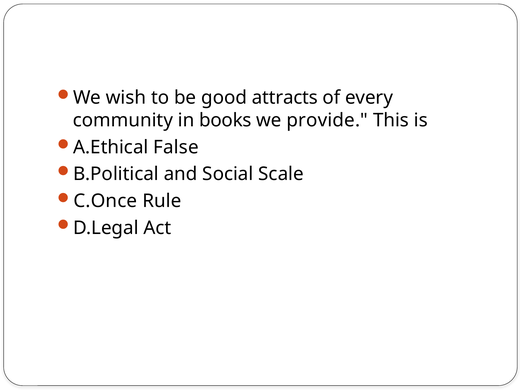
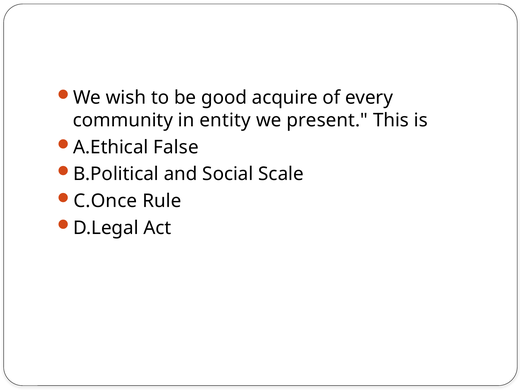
attracts: attracts -> acquire
books: books -> entity
provide: provide -> present
